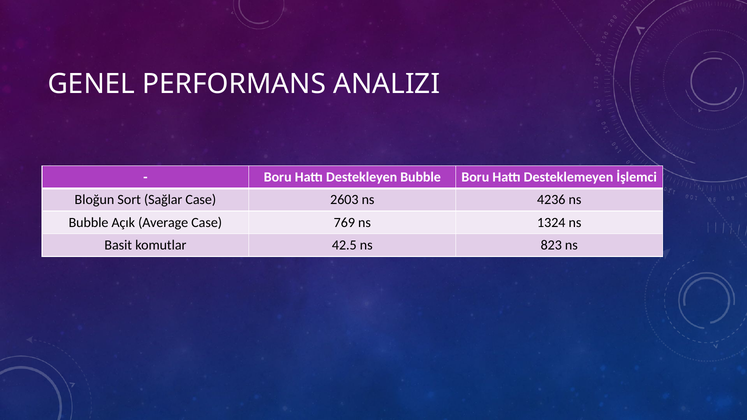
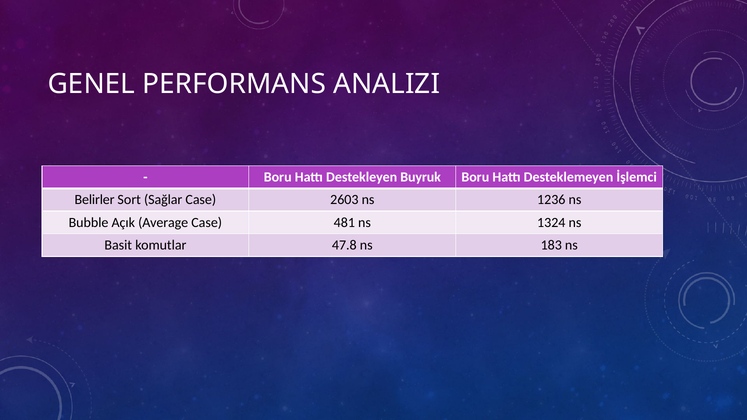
Destekleyen Bubble: Bubble -> Buyruk
Bloğun: Bloğun -> Belirler
4236: 4236 -> 1236
769: 769 -> 481
42.5: 42.5 -> 47.8
823: 823 -> 183
